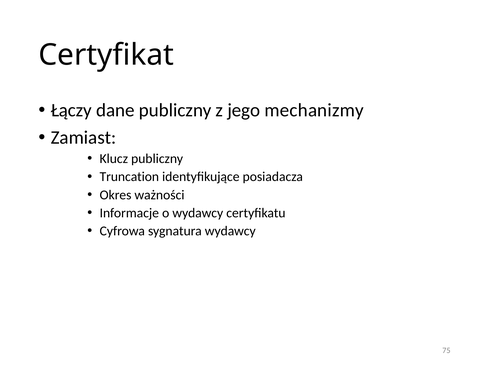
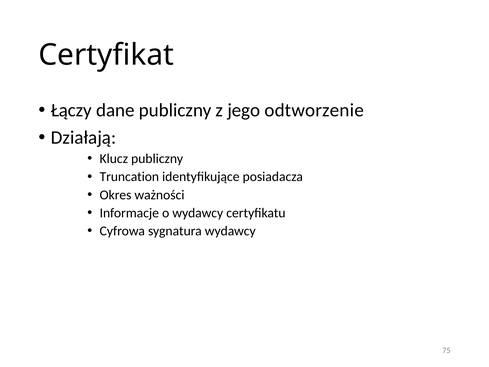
mechanizmy: mechanizmy -> odtworzenie
Zamiast: Zamiast -> Działają
